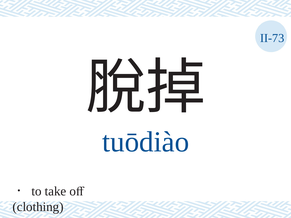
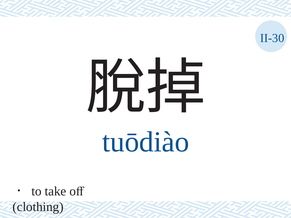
II-73: II-73 -> II-30
